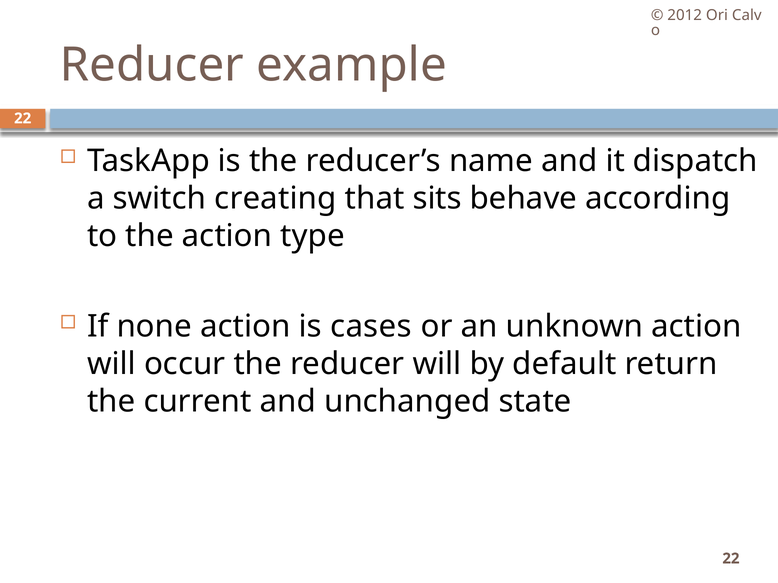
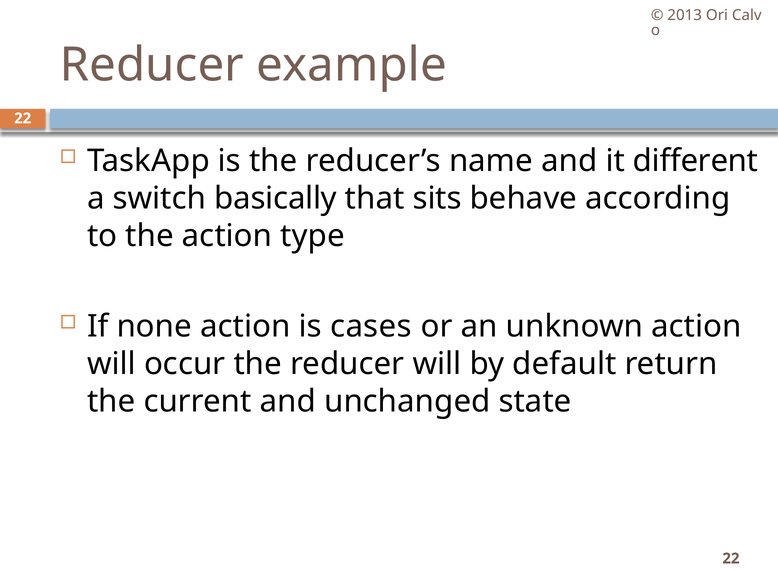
2012: 2012 -> 2013
dispatch: dispatch -> different
creating: creating -> basically
